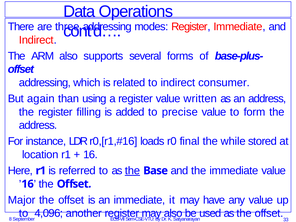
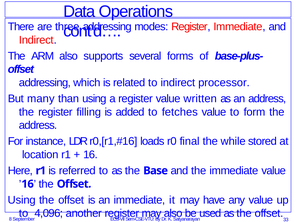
consumer: consumer -> processor
again: again -> many
precise: precise -> fetches
the at (132, 171) underline: present -> none
Major at (22, 200): Major -> Using
